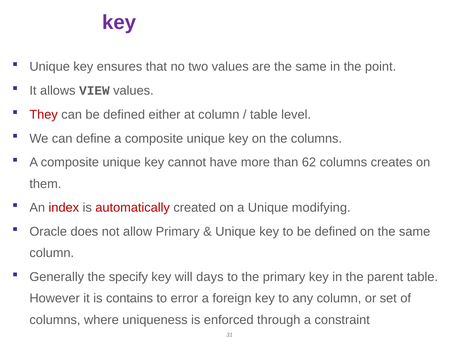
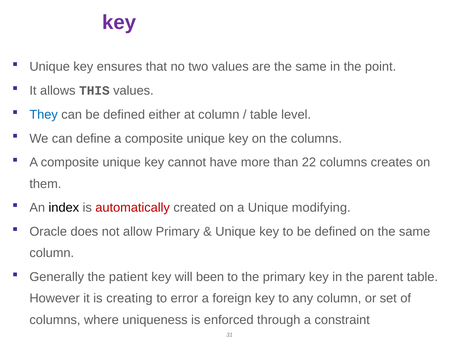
VIEW: VIEW -> THIS
They colour: red -> blue
62: 62 -> 22
index colour: red -> black
specify: specify -> patient
days: days -> been
contains: contains -> creating
